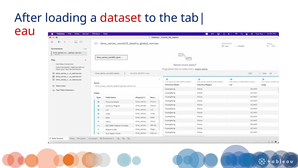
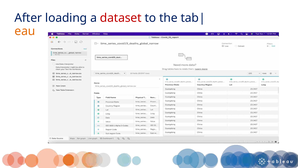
eau colour: red -> orange
